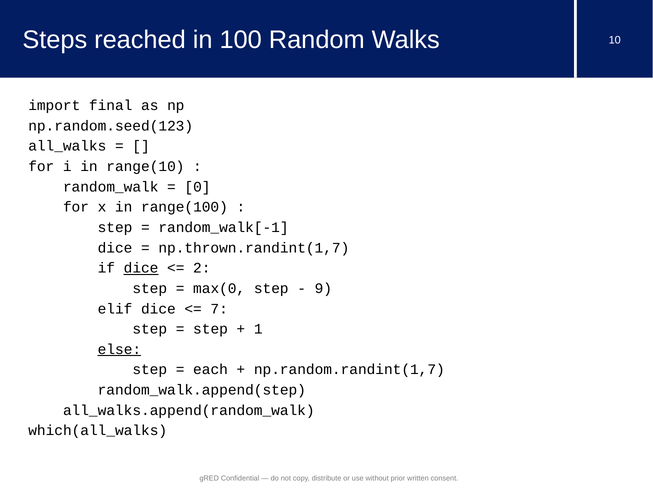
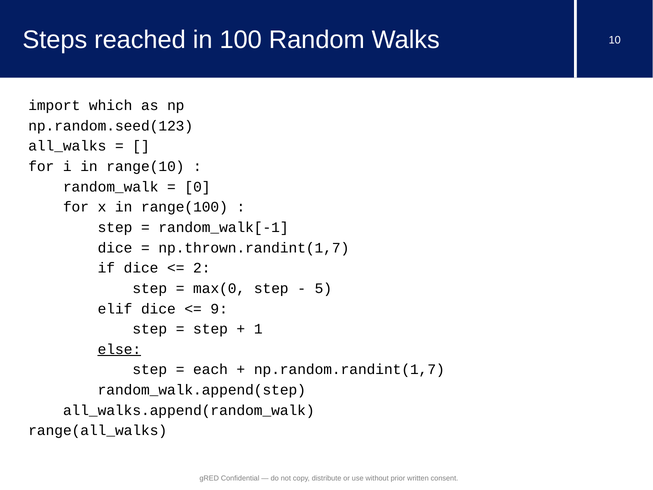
final: final -> which
dice at (141, 268) underline: present -> none
9: 9 -> 5
7: 7 -> 9
which(all_walks: which(all_walks -> range(all_walks
